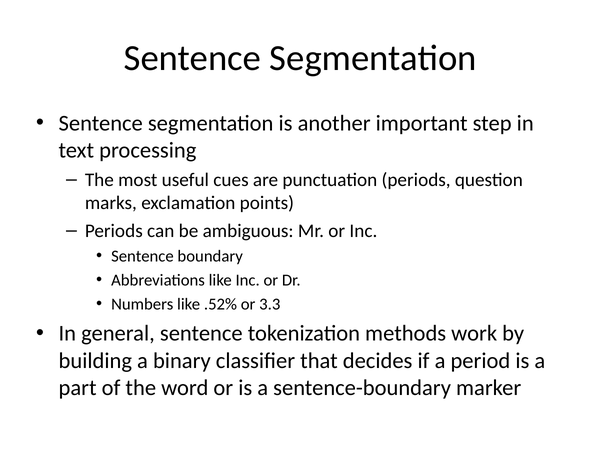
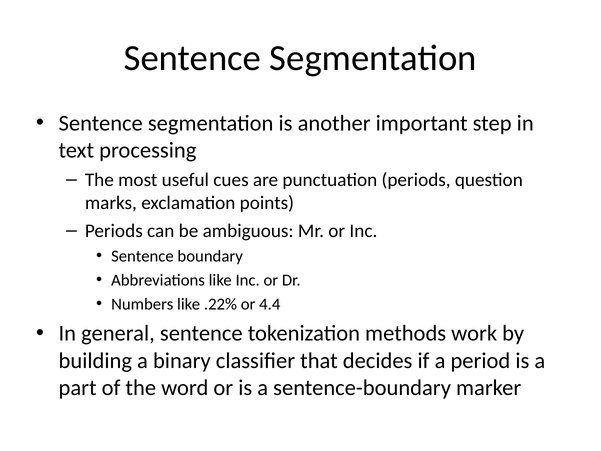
.52%: .52% -> .22%
3.3: 3.3 -> 4.4
